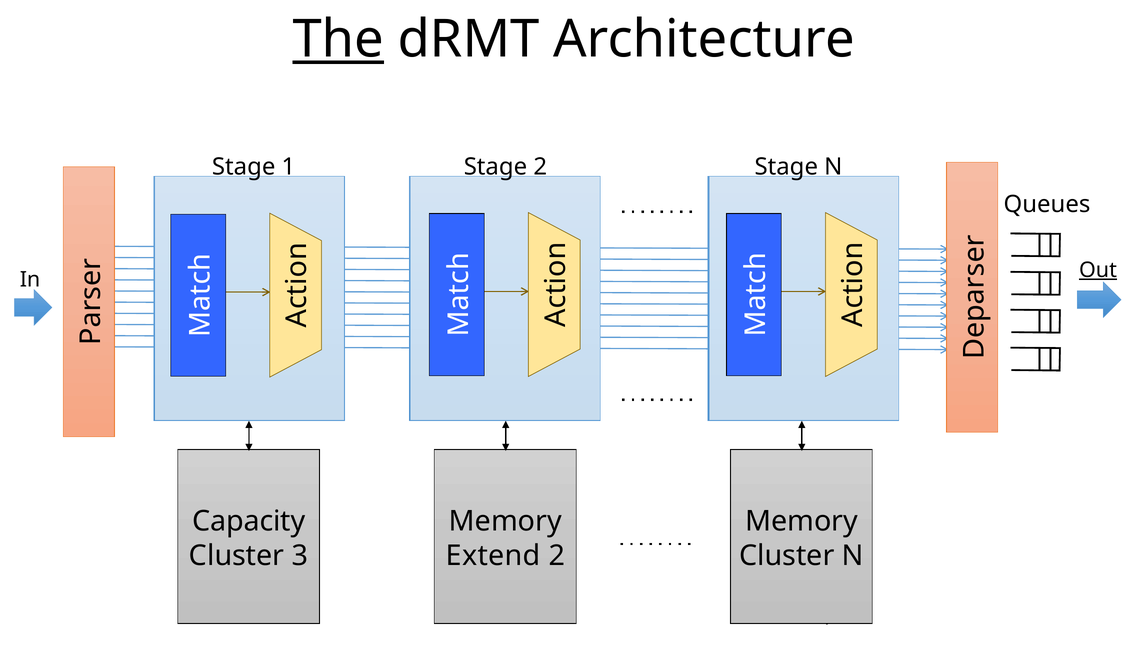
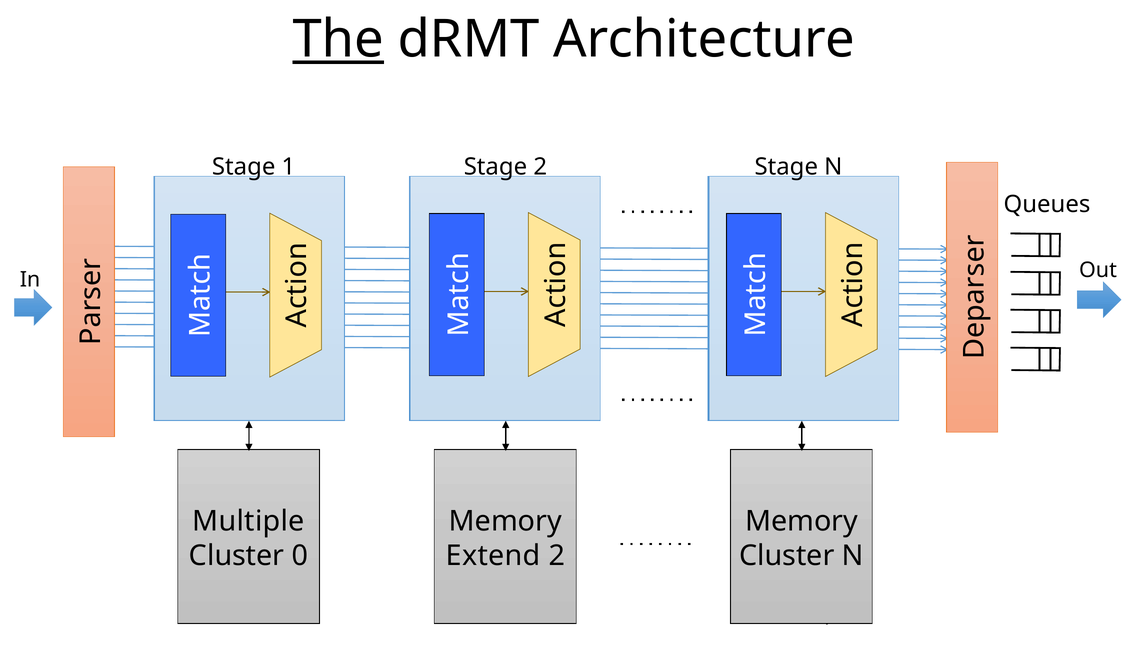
Out underline: present -> none
Capacity: Capacity -> Multiple
3: 3 -> 0
